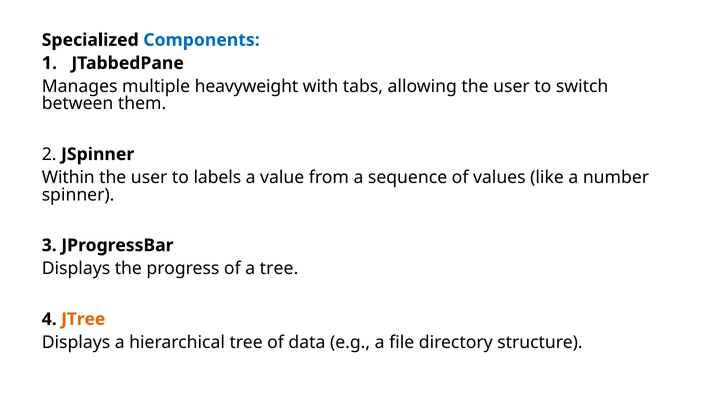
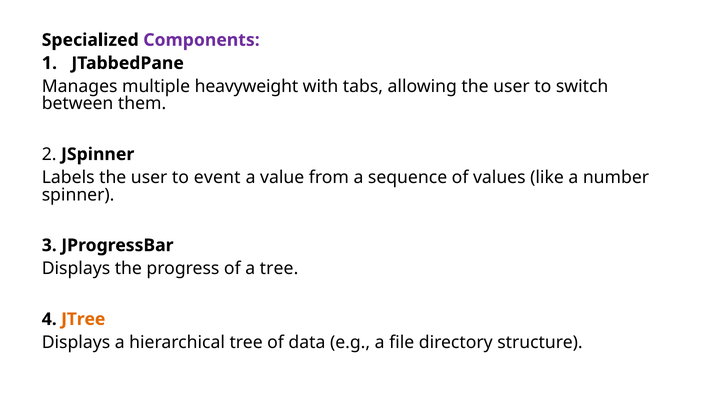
Components colour: blue -> purple
Within: Within -> Labels
labels: labels -> event
